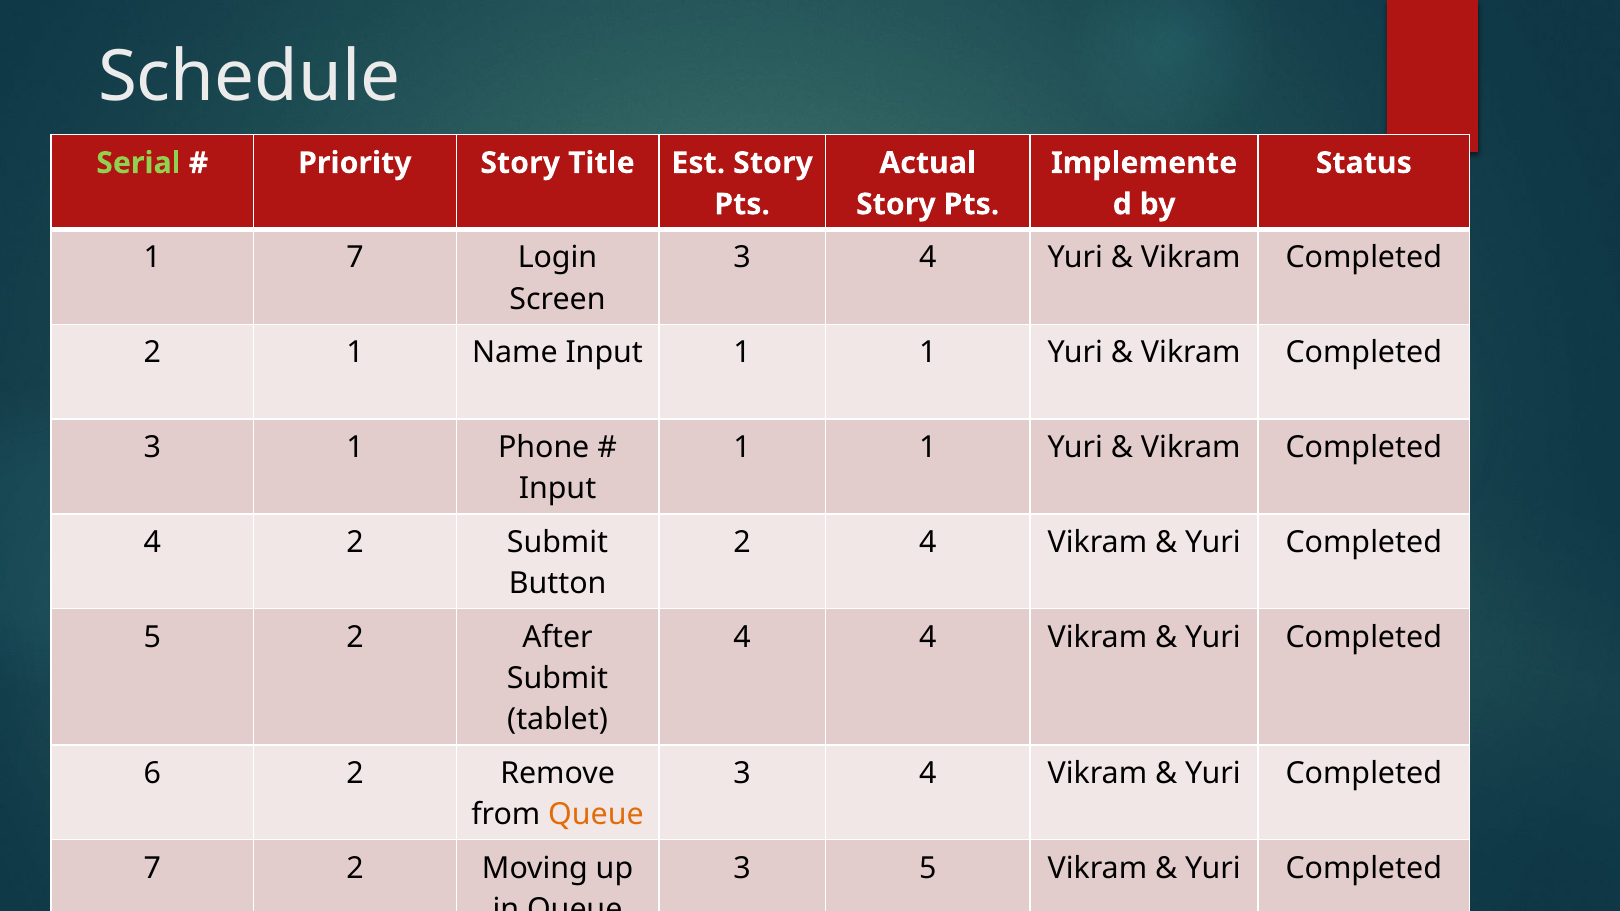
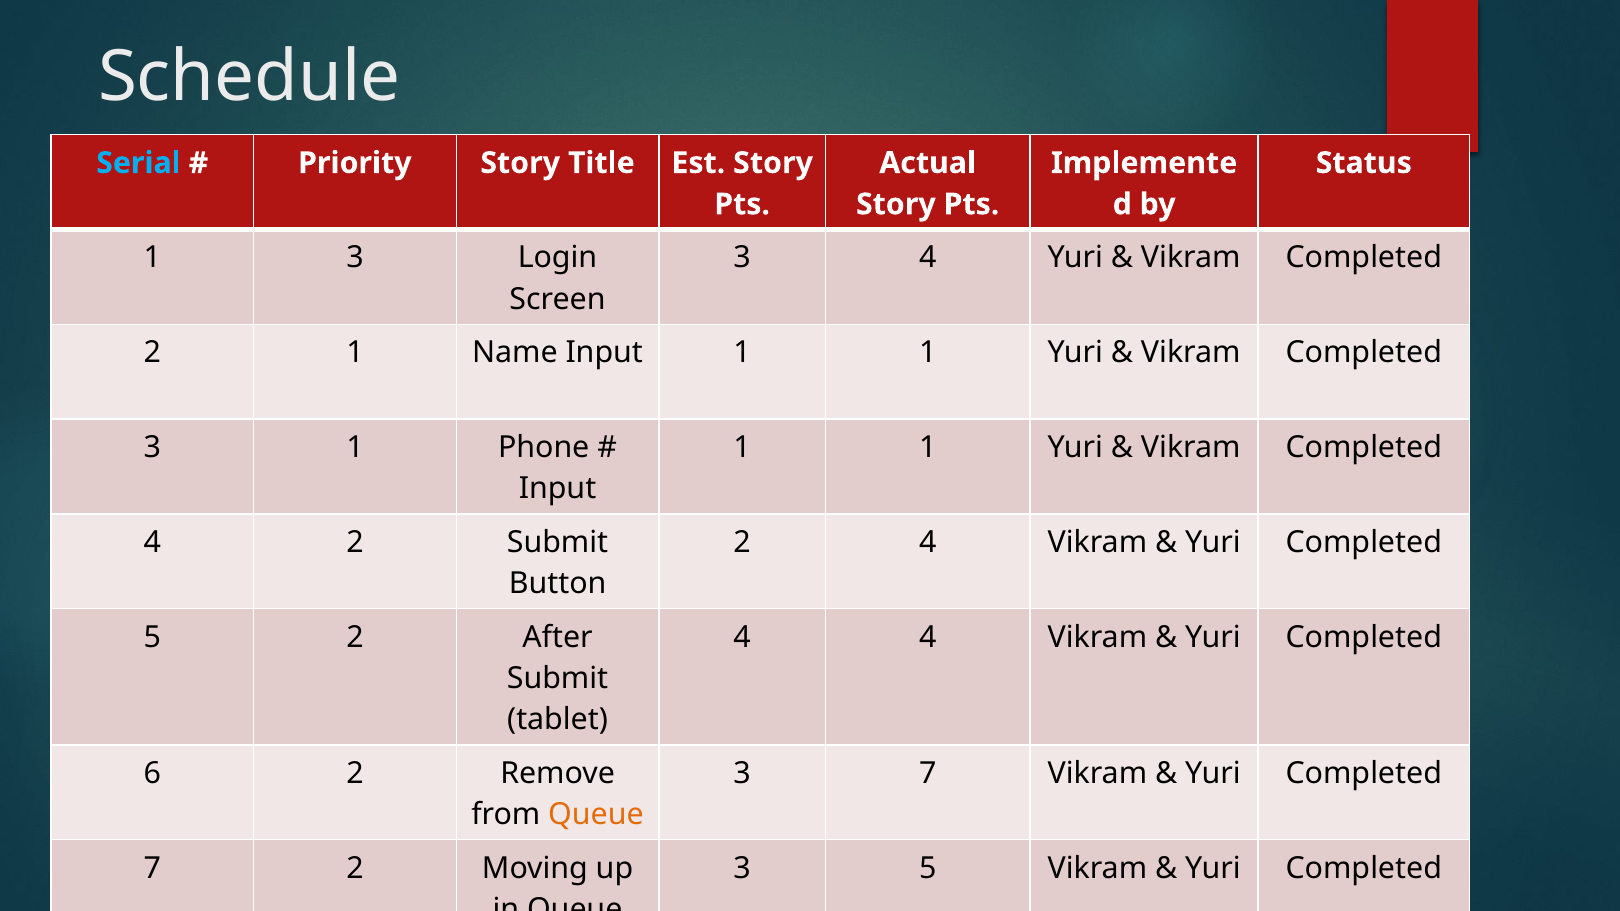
Serial colour: light green -> light blue
1 7: 7 -> 3
4 at (928, 774): 4 -> 7
